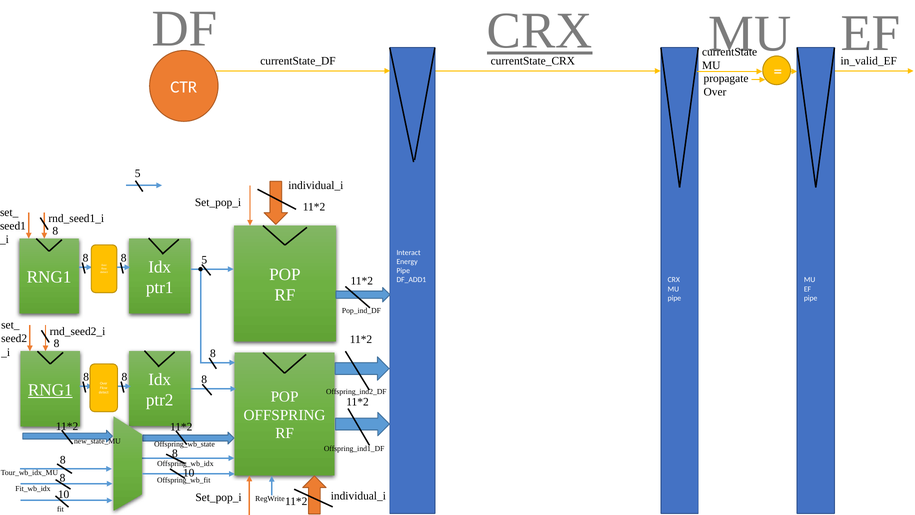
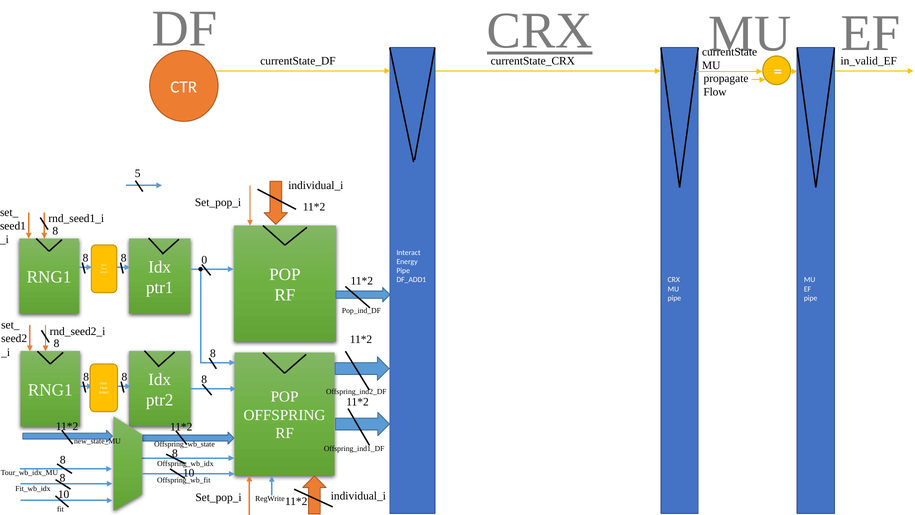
Over at (715, 92): Over -> Flow
8 5: 5 -> 0
RNG1 at (50, 390) underline: present -> none
